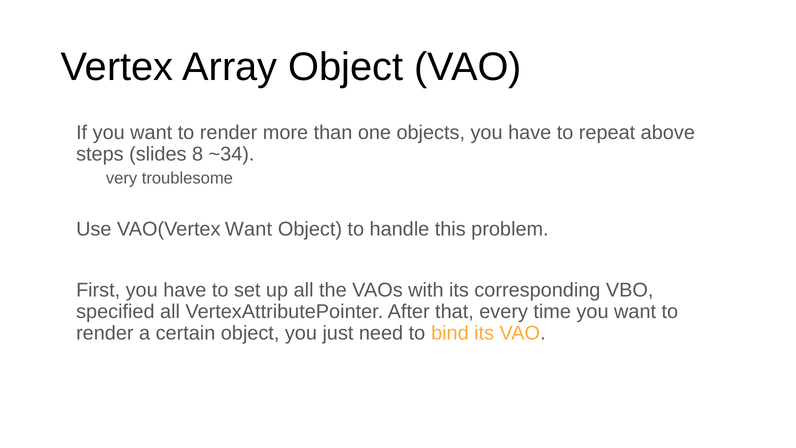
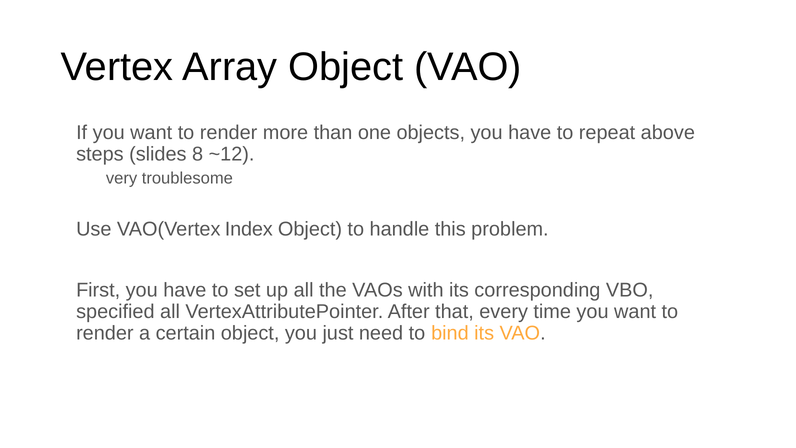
~34: ~34 -> ~12
VAO(Vertex Want: Want -> Index
